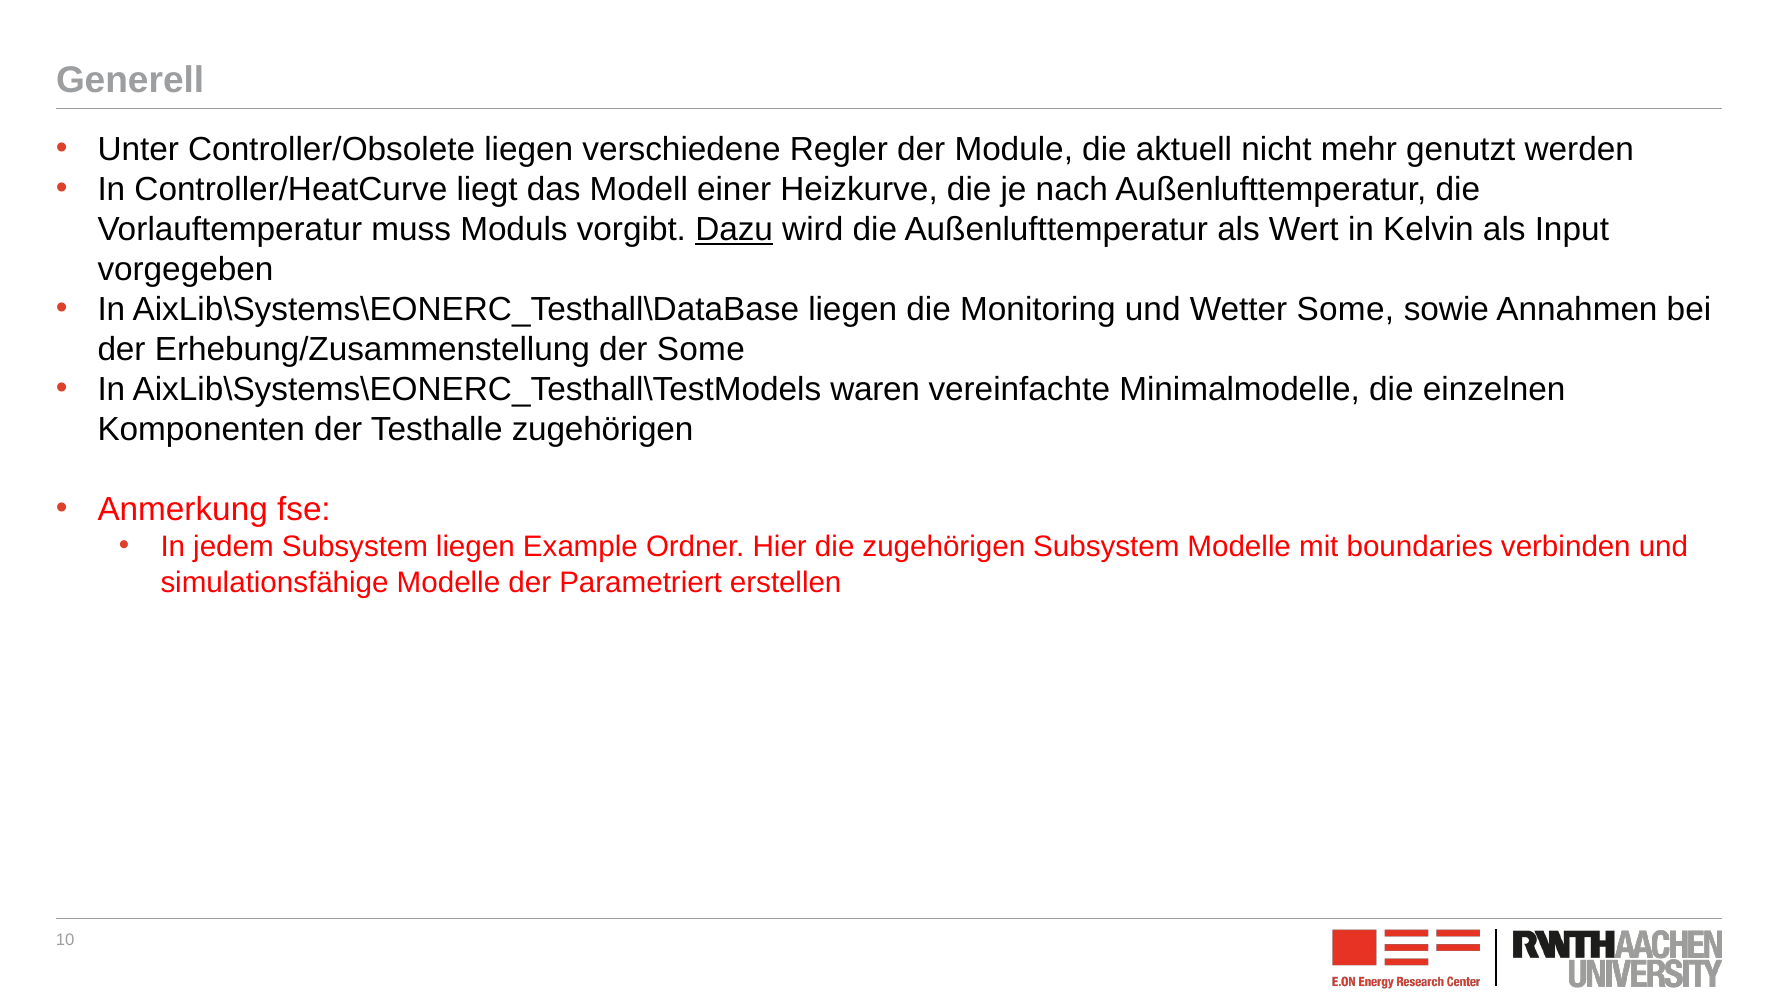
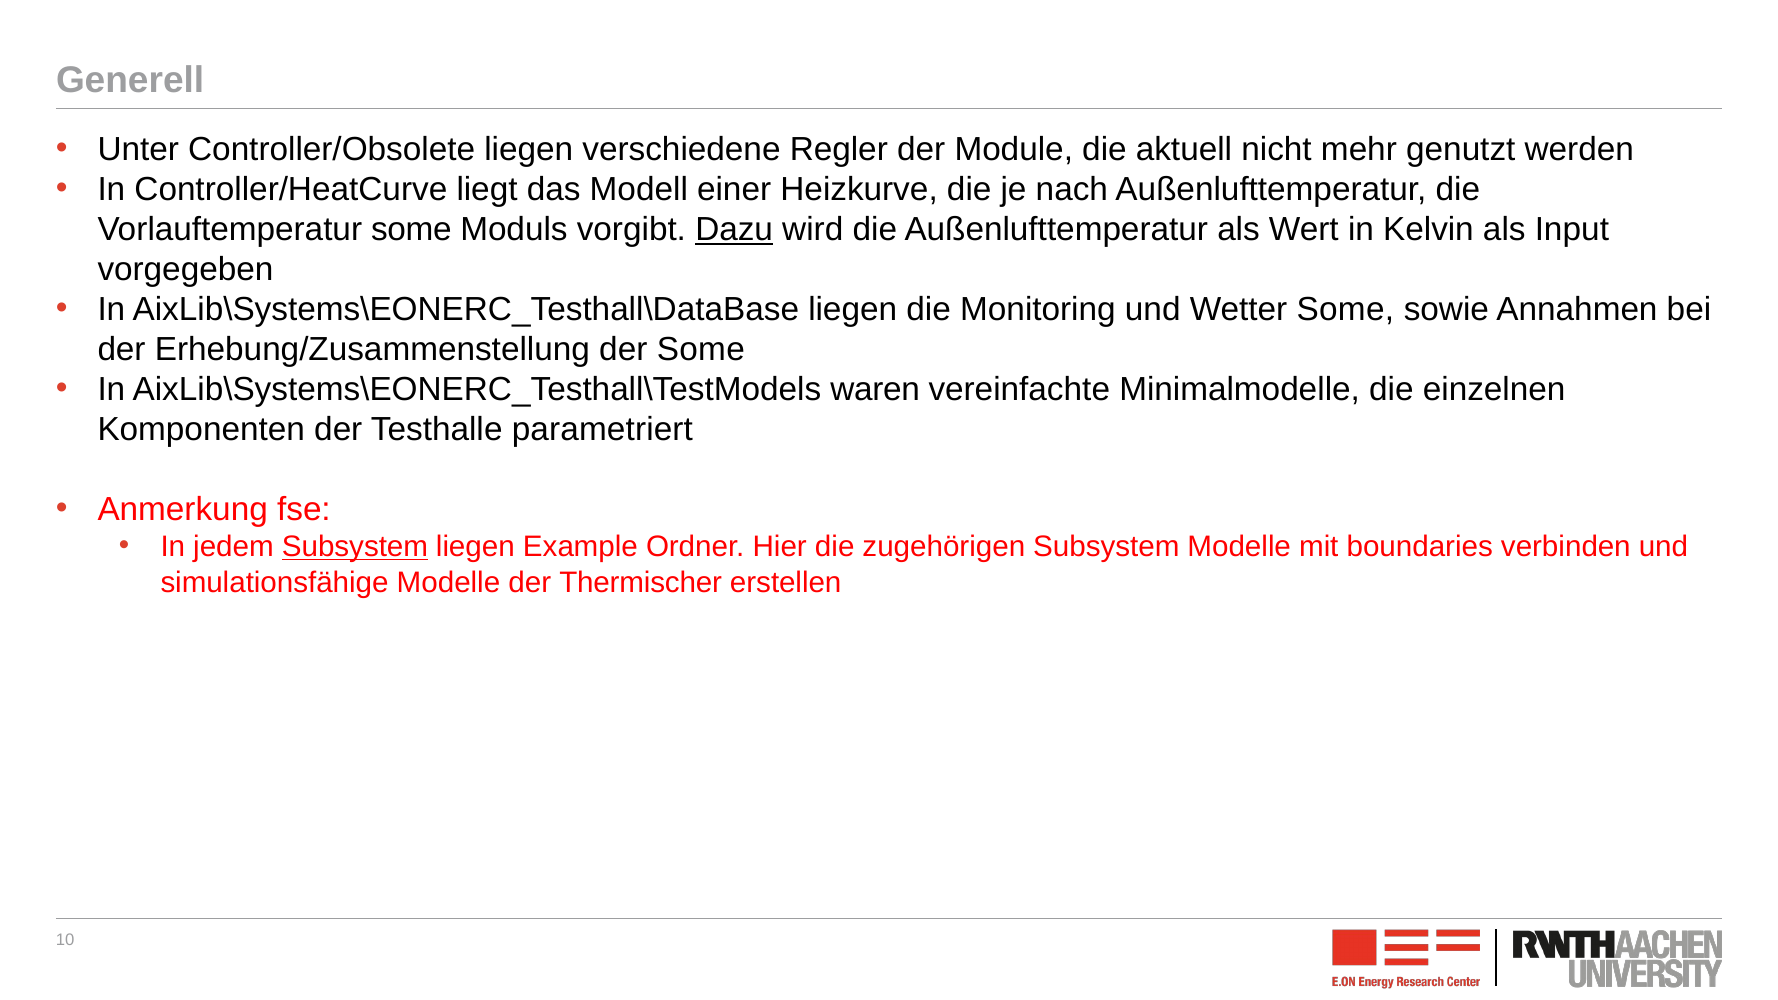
Vorlauftemperatur muss: muss -> some
Testhalle zugehörigen: zugehörigen -> parametriert
Subsystem at (355, 547) underline: none -> present
Parametriert: Parametriert -> Thermischer
